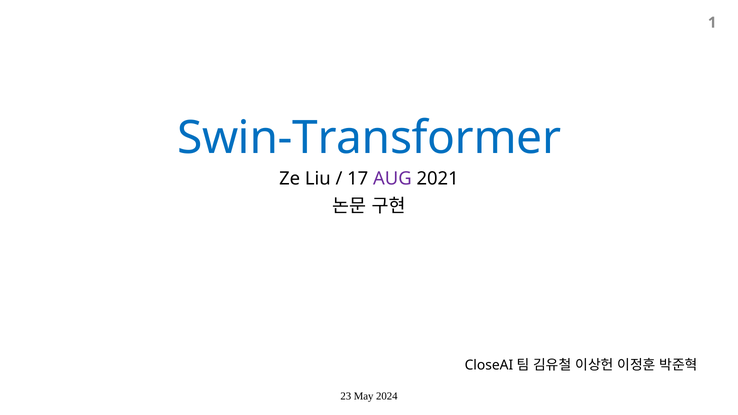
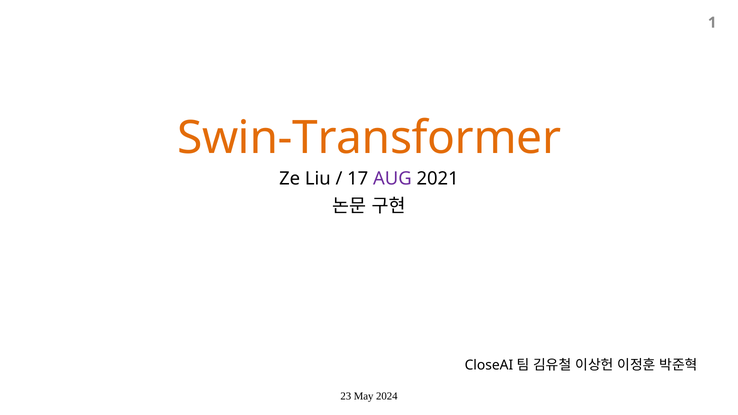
Swin-Transformer colour: blue -> orange
